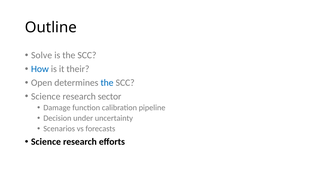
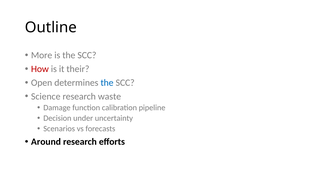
Solve: Solve -> More
How colour: blue -> red
sector: sector -> waste
Science at (46, 142): Science -> Around
